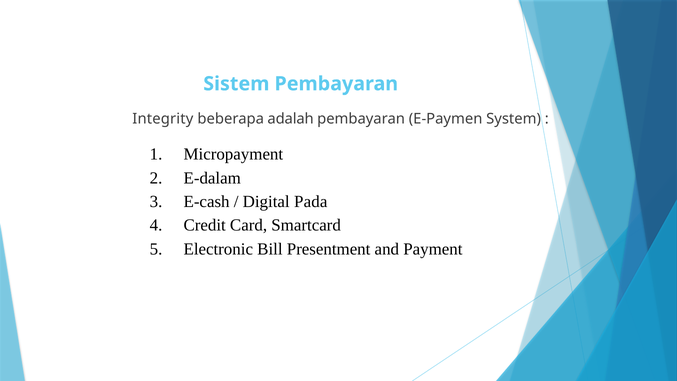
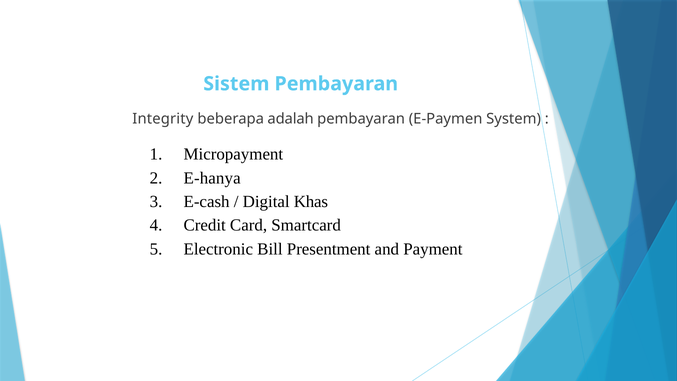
E-dalam: E-dalam -> E-hanya
Pada: Pada -> Khas
